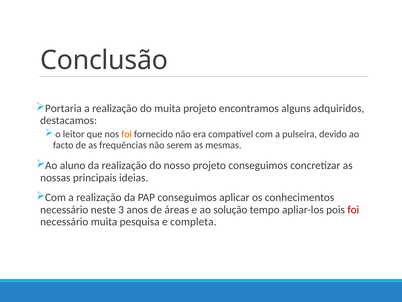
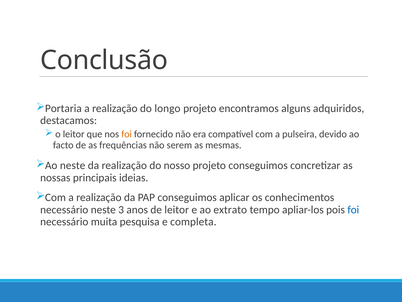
do muita: muita -> longo
Ao aluno: aluno -> neste
de áreas: áreas -> leitor
solução: solução -> extrato
foi at (353, 209) colour: red -> blue
